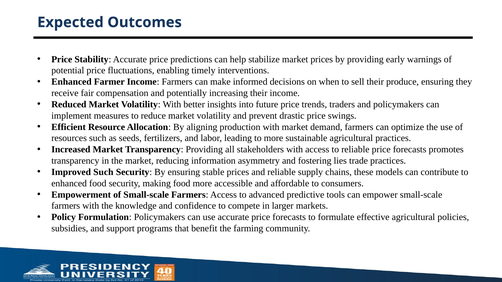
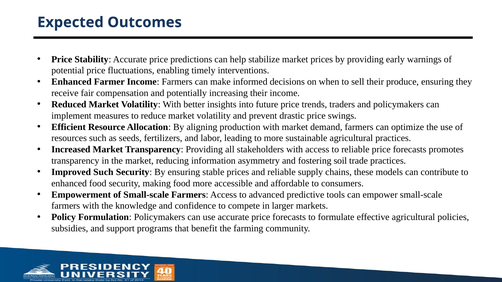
lies: lies -> soil
